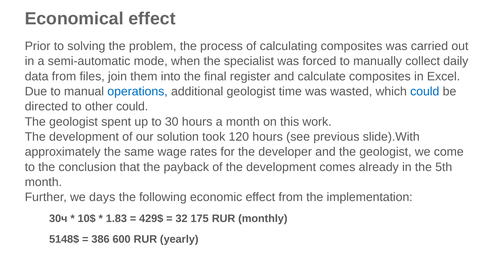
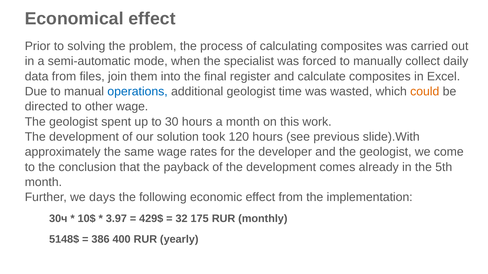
could at (425, 92) colour: blue -> orange
other could: could -> wage
1.83: 1.83 -> 3.97
600: 600 -> 400
